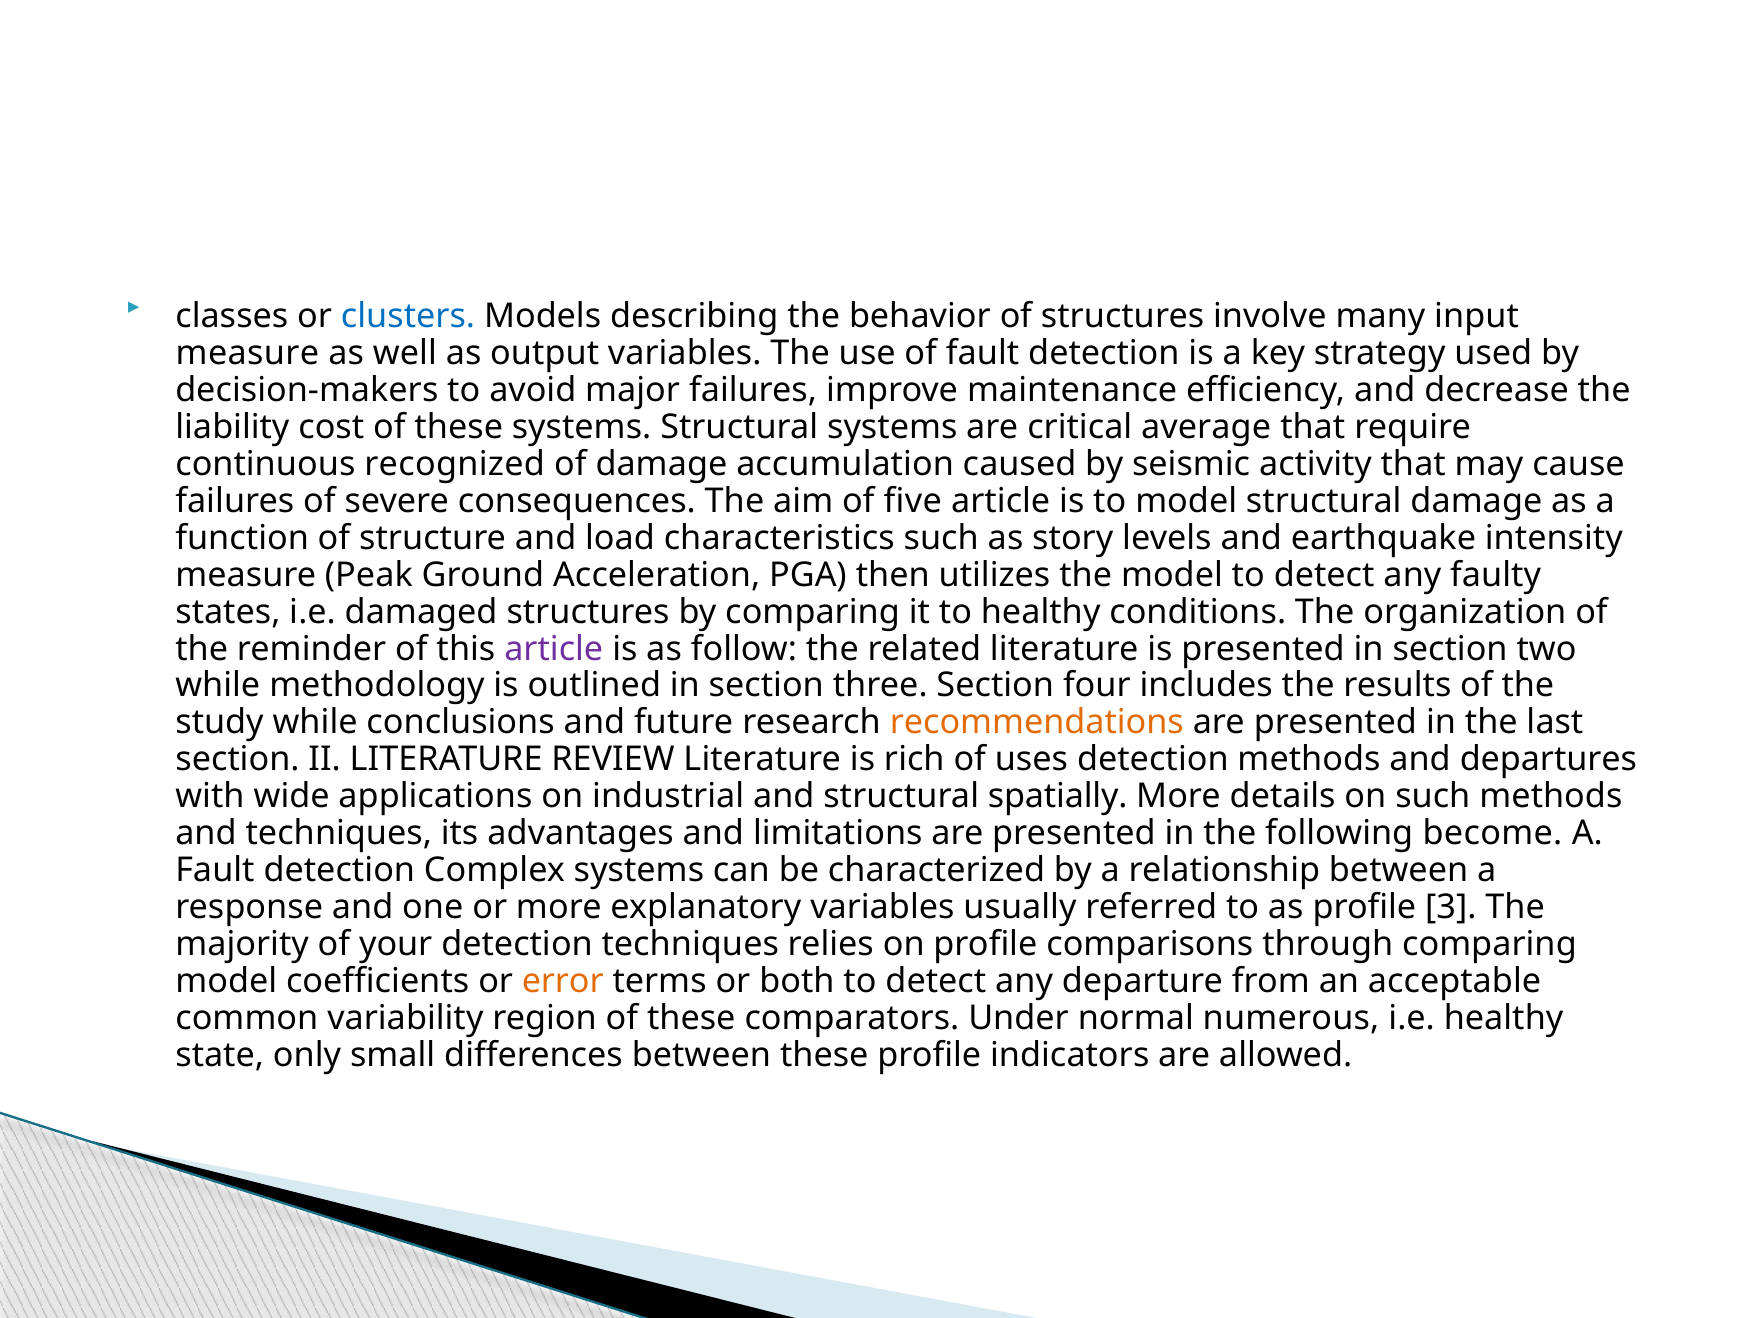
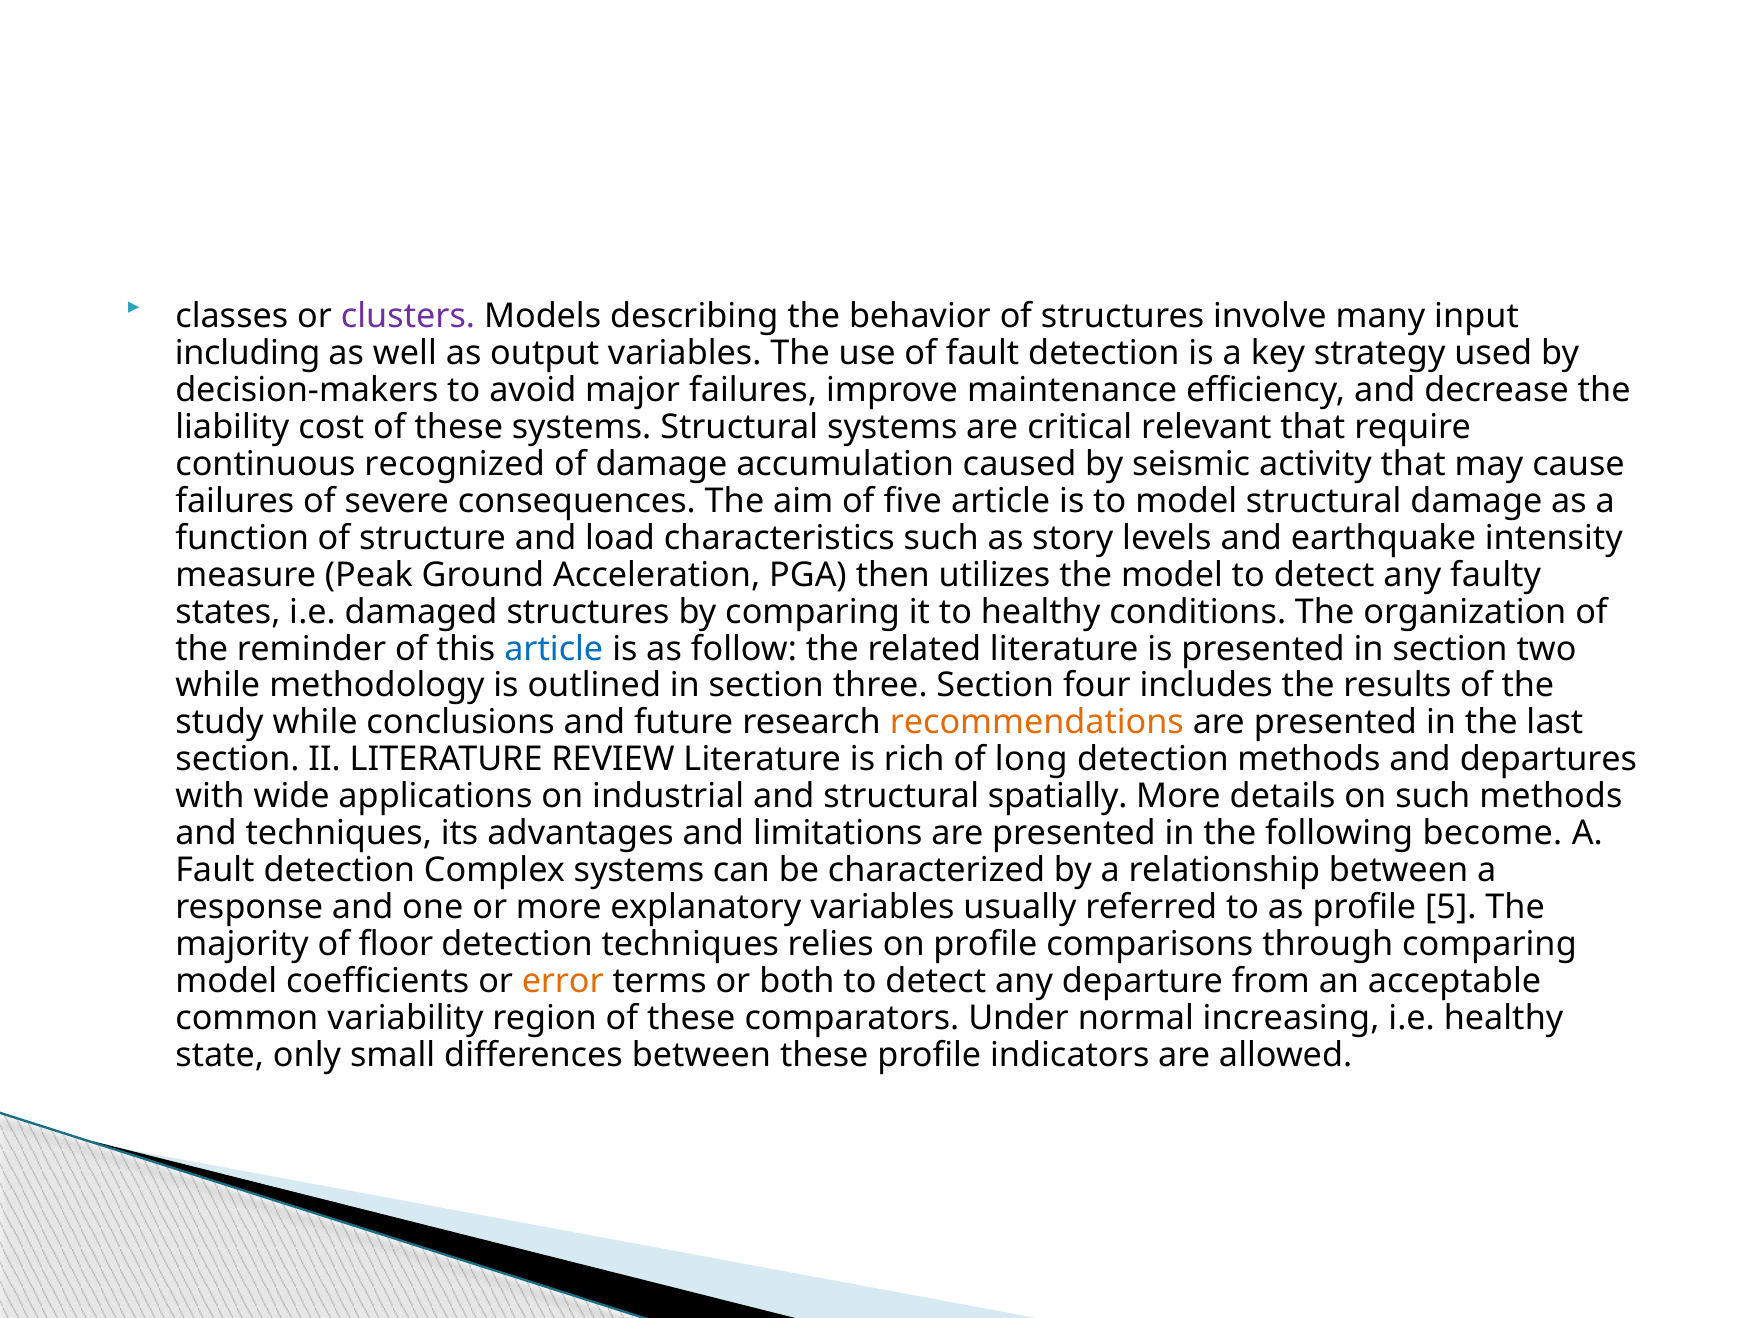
clusters colour: blue -> purple
measure at (247, 353): measure -> including
average: average -> relevant
article at (554, 649) colour: purple -> blue
uses: uses -> long
3: 3 -> 5
your: your -> floor
numerous: numerous -> increasing
